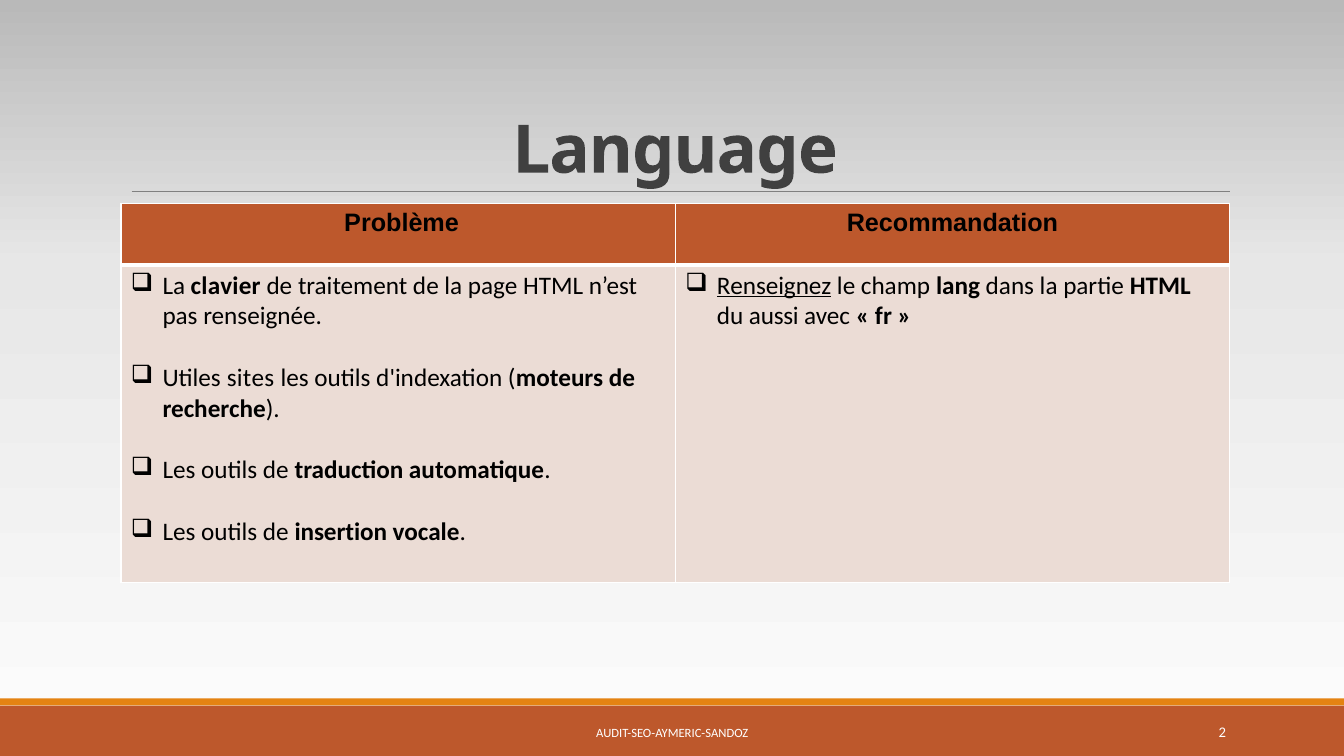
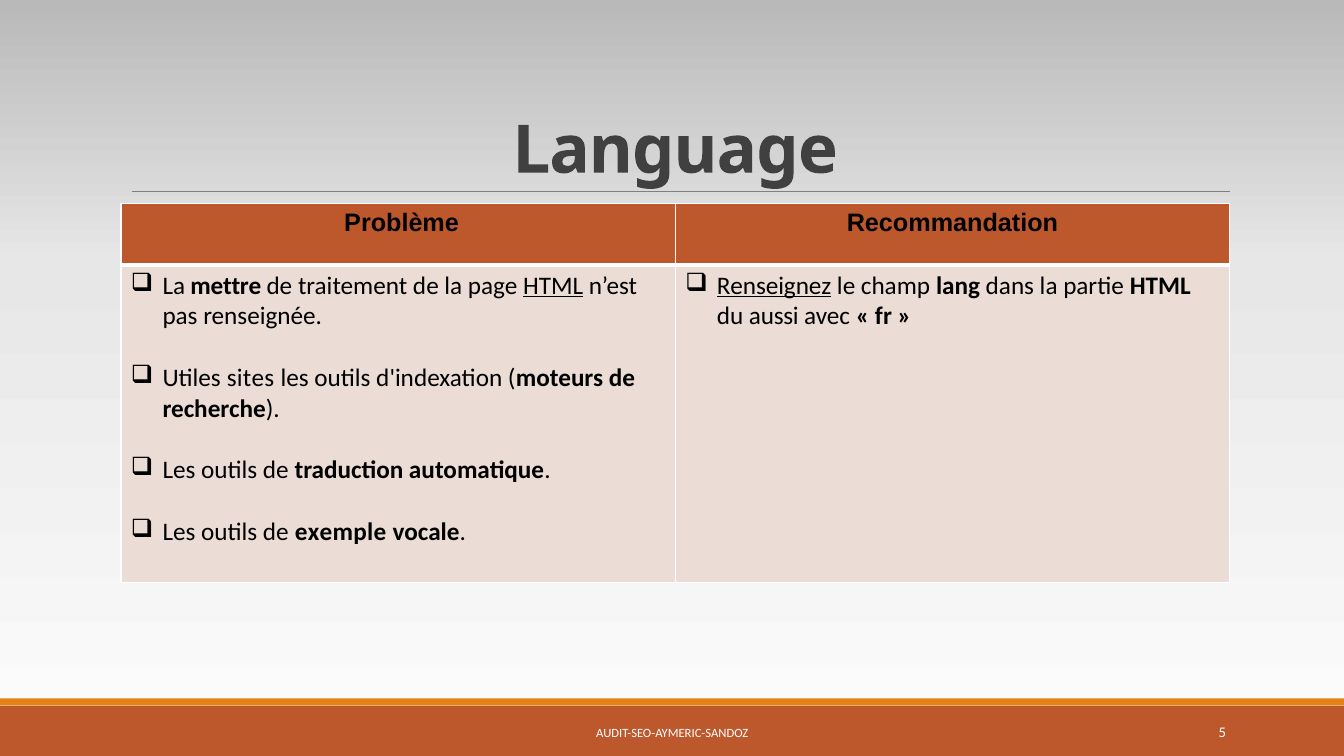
clavier: clavier -> mettre
HTML at (553, 286) underline: none -> present
insertion: insertion -> exemple
2: 2 -> 5
